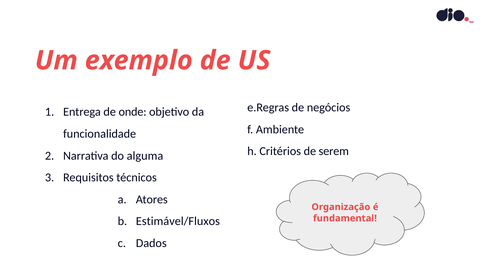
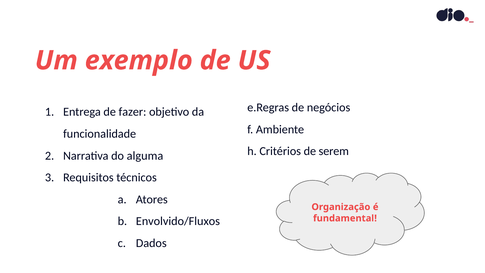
onde: onde -> fazer
Estimável/Fluxos: Estimável/Fluxos -> Envolvido/Fluxos
